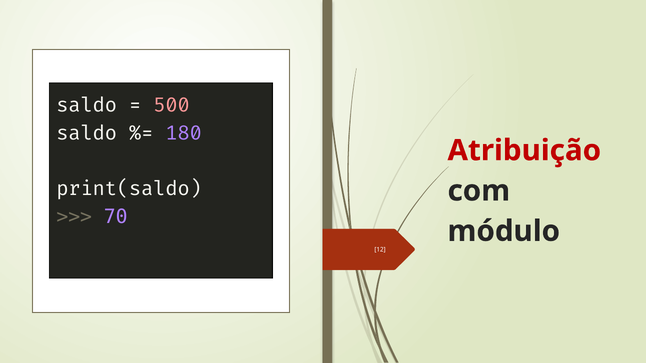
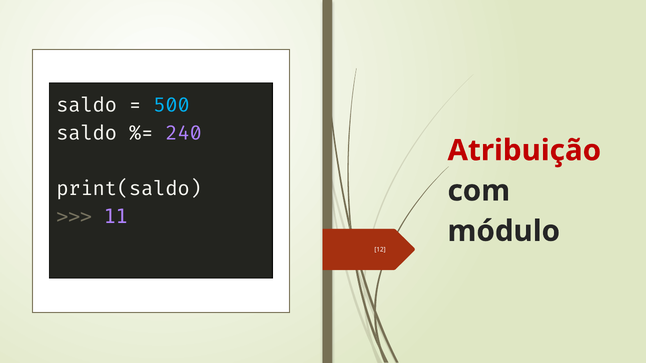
500 colour: pink -> light blue
180: 180 -> 240
70: 70 -> 11
